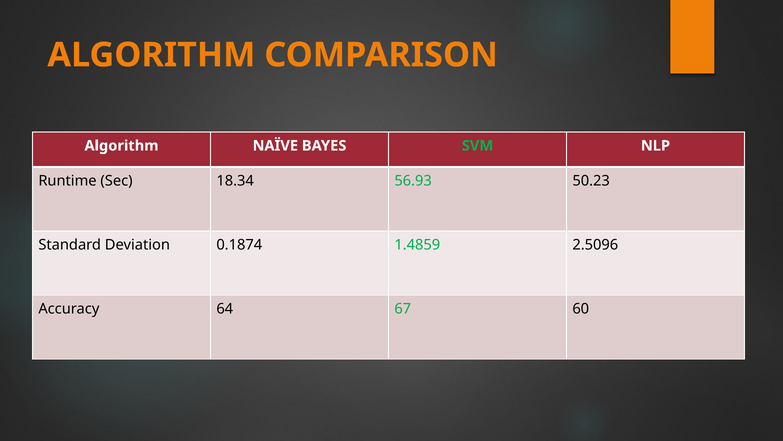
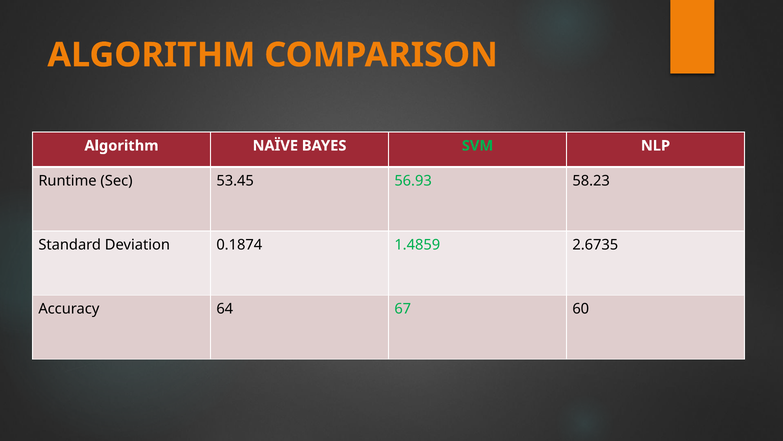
18.34: 18.34 -> 53.45
50.23: 50.23 -> 58.23
2.5096: 2.5096 -> 2.6735
